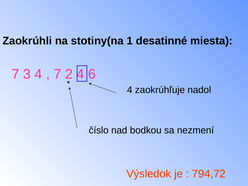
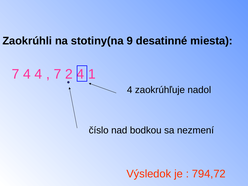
1: 1 -> 9
7 3: 3 -> 4
6: 6 -> 1
